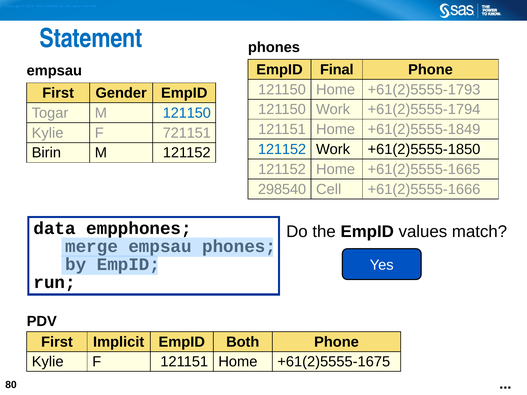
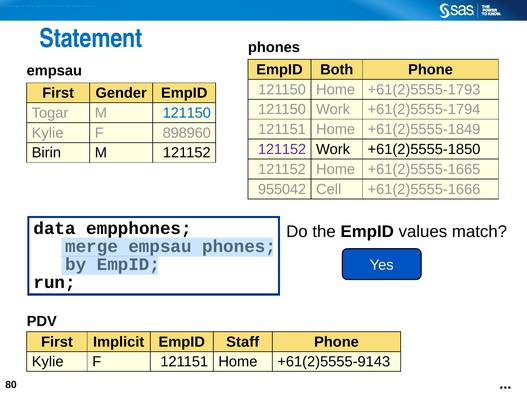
Final: Final -> Both
721151: 721151 -> 898960
121152 at (282, 149) colour: blue -> purple
298540: 298540 -> 955042
Both: Both -> Staff
+61(2)5555-1675: +61(2)5555-1675 -> +61(2)5555-9143
